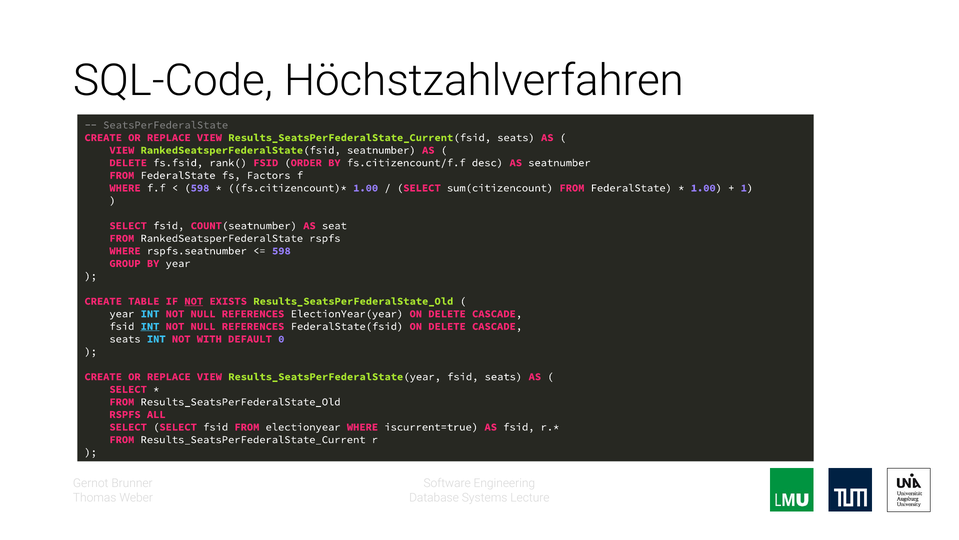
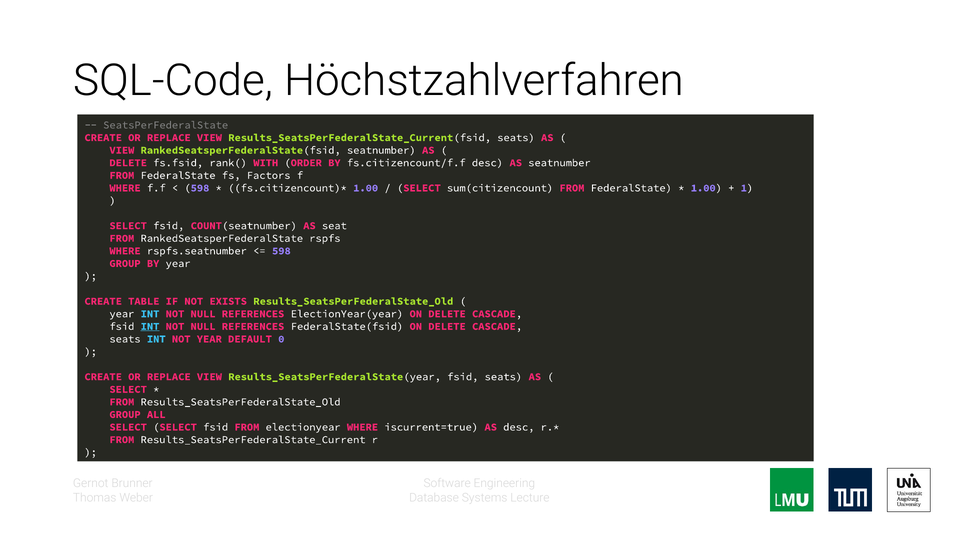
rank( FSID: FSID -> WITH
NOT at (194, 301) underline: present -> none
NOT WITH: WITH -> YEAR
RSPFS at (125, 414): RSPFS -> GROUP
AS fsid: fsid -> desc
